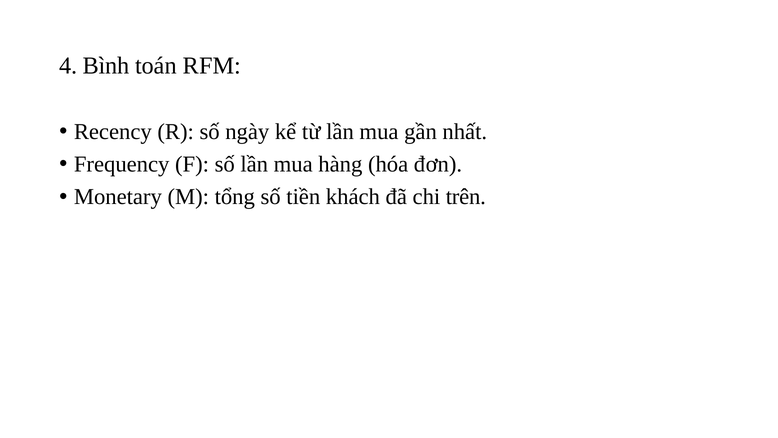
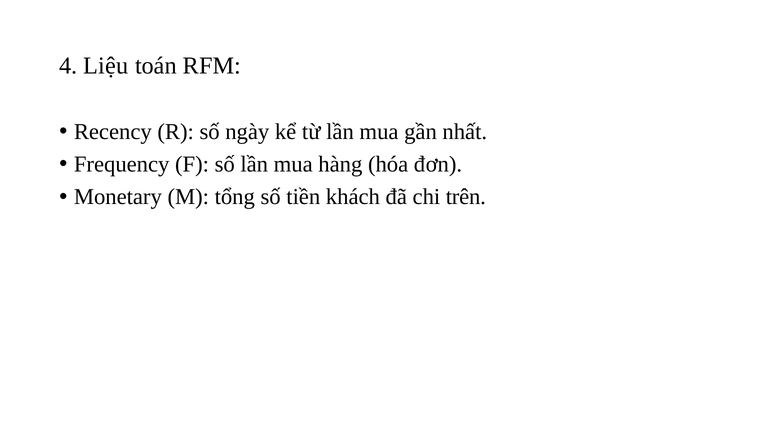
Bình: Bình -> Liệu
